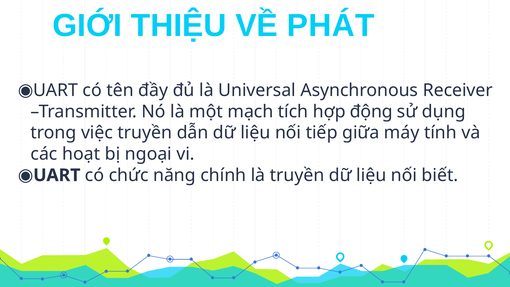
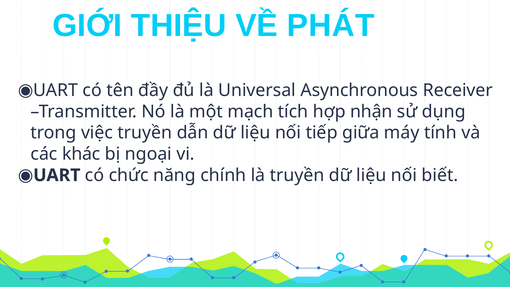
động: động -> nhận
hoạt: hoạt -> khác
